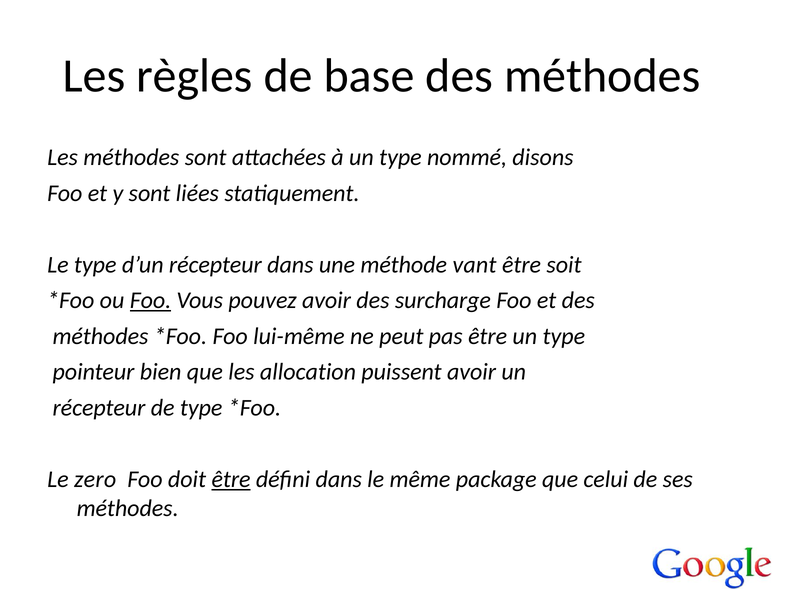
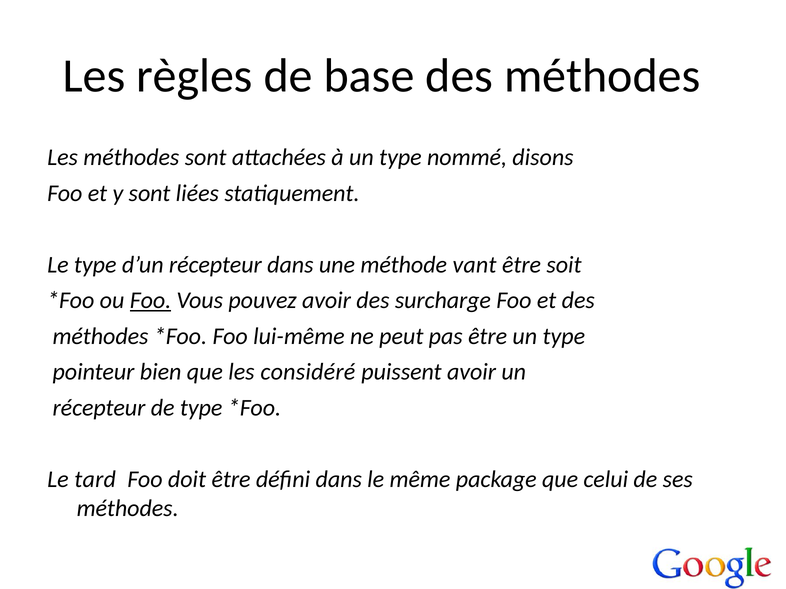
allocation: allocation -> considéré
zero: zero -> tard
être at (231, 480) underline: present -> none
